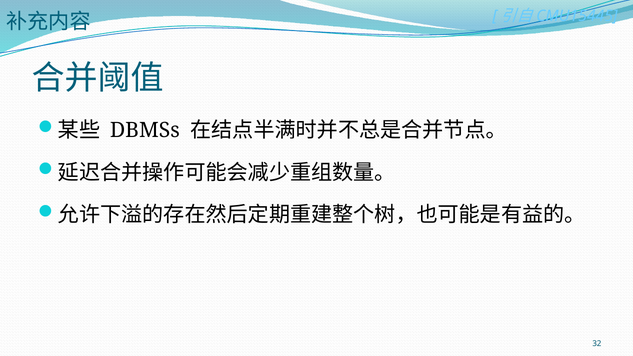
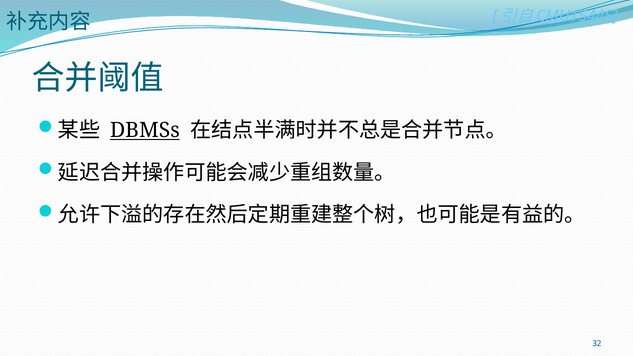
DBMSs underline: none -> present
